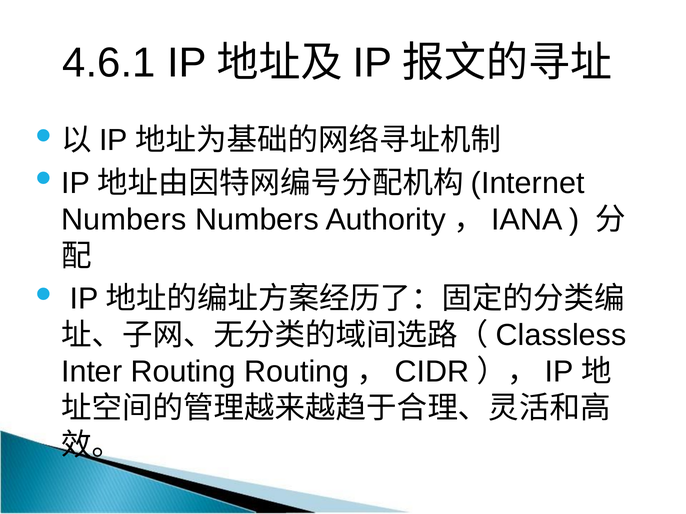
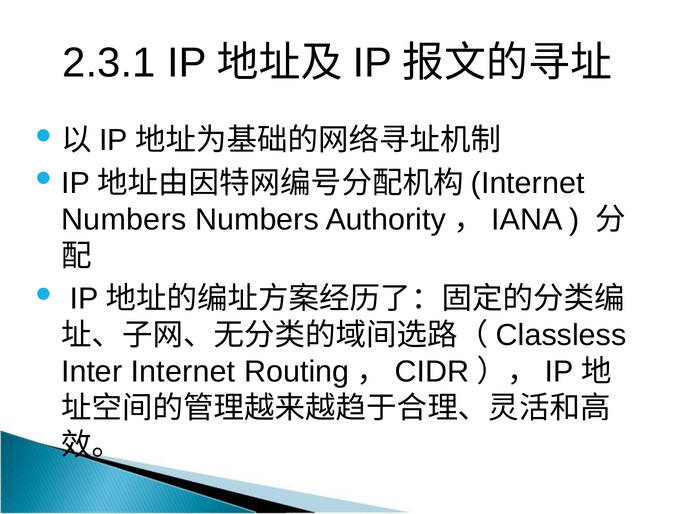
4.6.1: 4.6.1 -> 2.3.1
Inter Routing: Routing -> Internet
